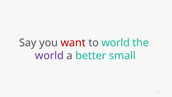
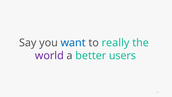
want colour: red -> blue
to world: world -> really
small: small -> users
